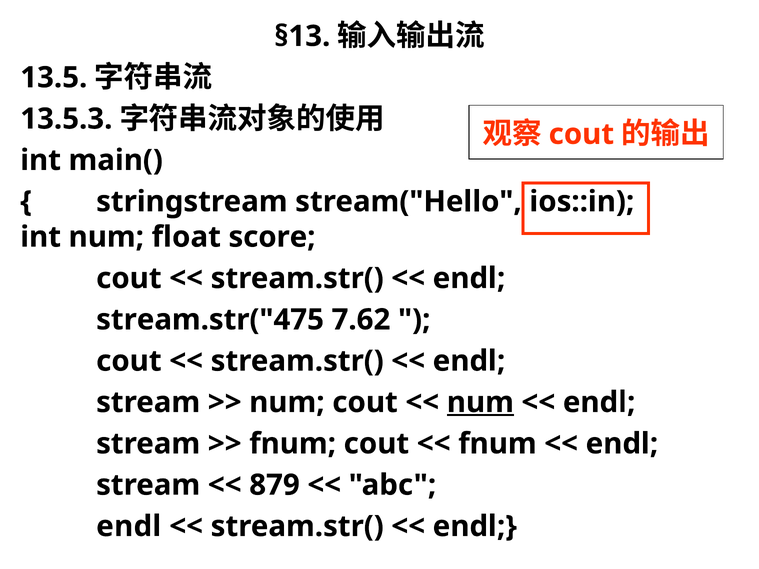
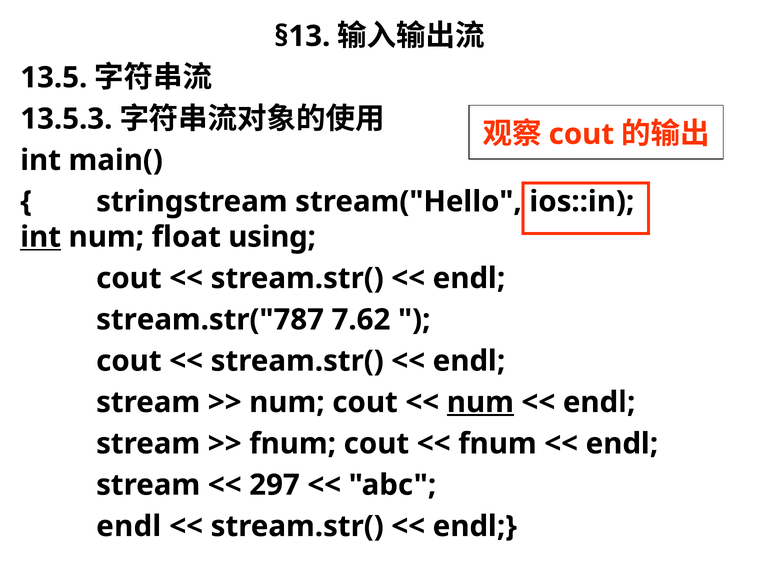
int at (41, 237) underline: none -> present
score: score -> using
stream.str("475: stream.str("475 -> stream.str("787
879: 879 -> 297
